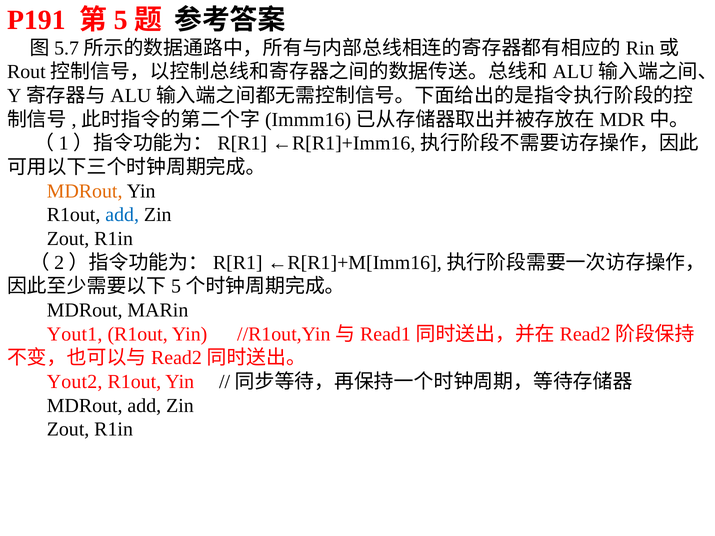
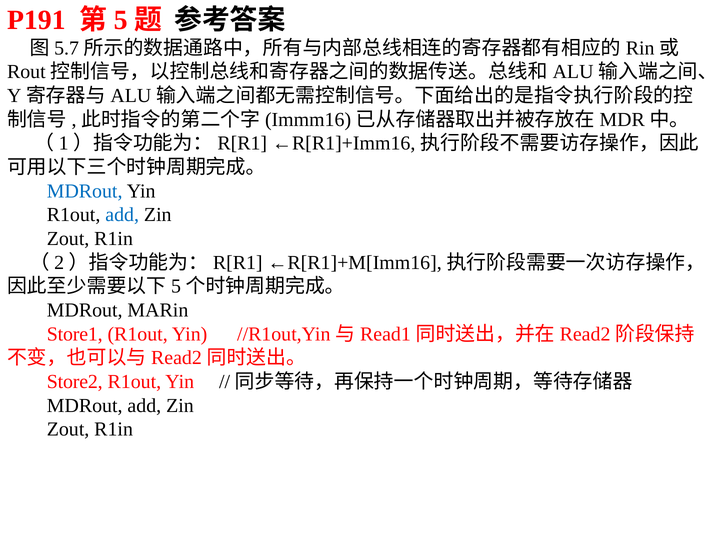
MDRout at (85, 191) colour: orange -> blue
Yout1: Yout1 -> Store1
Yout2: Yout2 -> Store2
